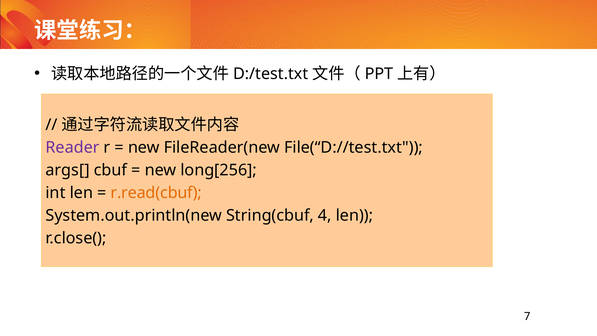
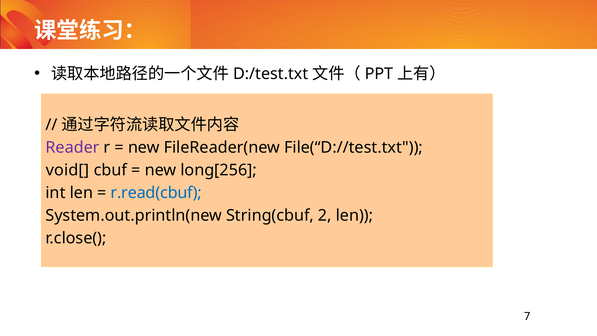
args[: args[ -> void[
r.read(cbuf colour: orange -> blue
4: 4 -> 2
